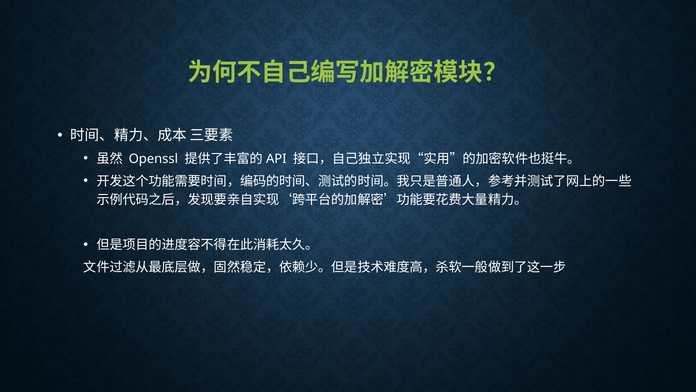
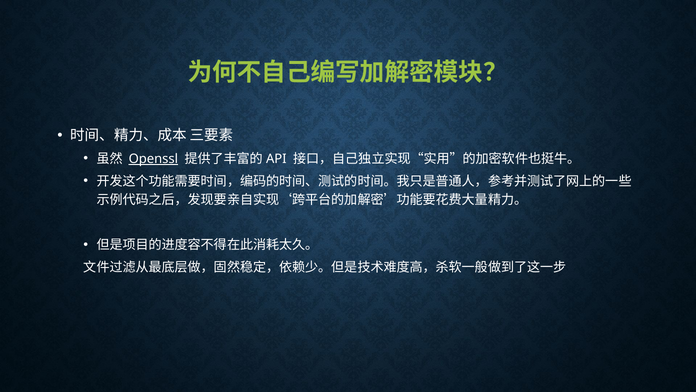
Openssl underline: none -> present
